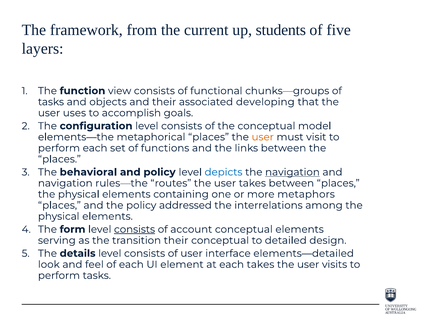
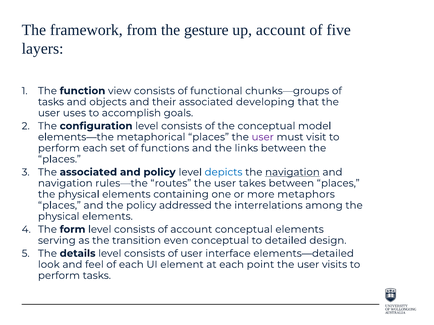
current: current -> gesture
up students: students -> account
user at (263, 137) colour: orange -> purple
The behavioral: behavioral -> associated
consists at (135, 230) underline: present -> none
transition their: their -> even
each takes: takes -> point
